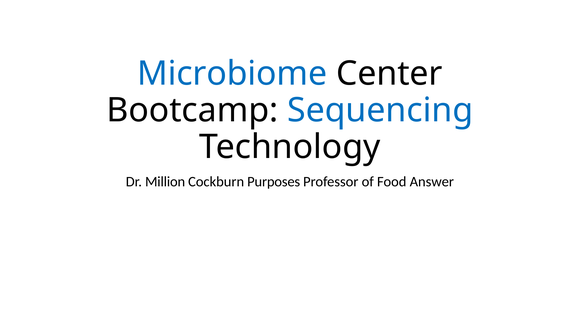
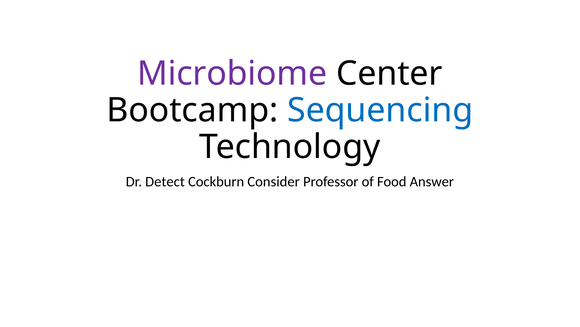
Microbiome colour: blue -> purple
Million: Million -> Detect
Purposes: Purposes -> Consider
